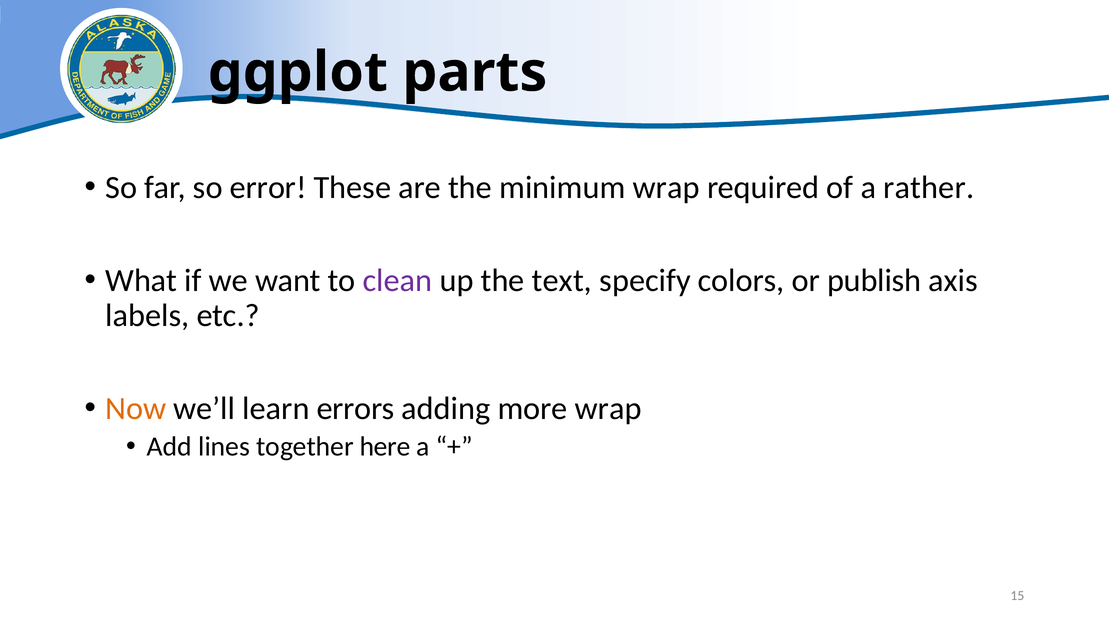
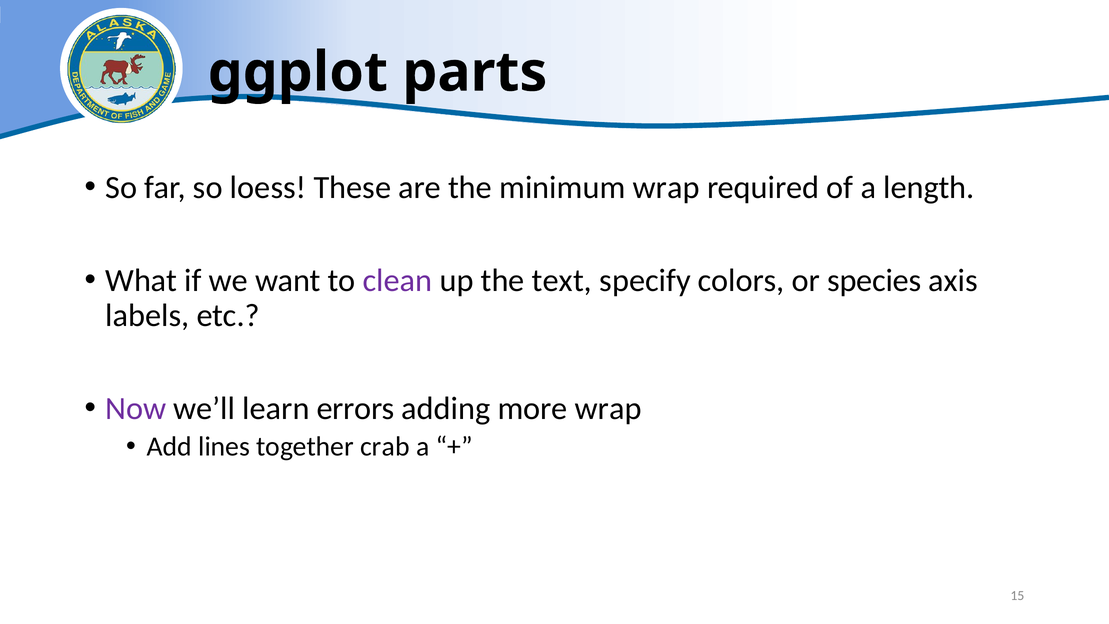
error: error -> loess
rather: rather -> length
publish: publish -> species
Now colour: orange -> purple
here: here -> crab
